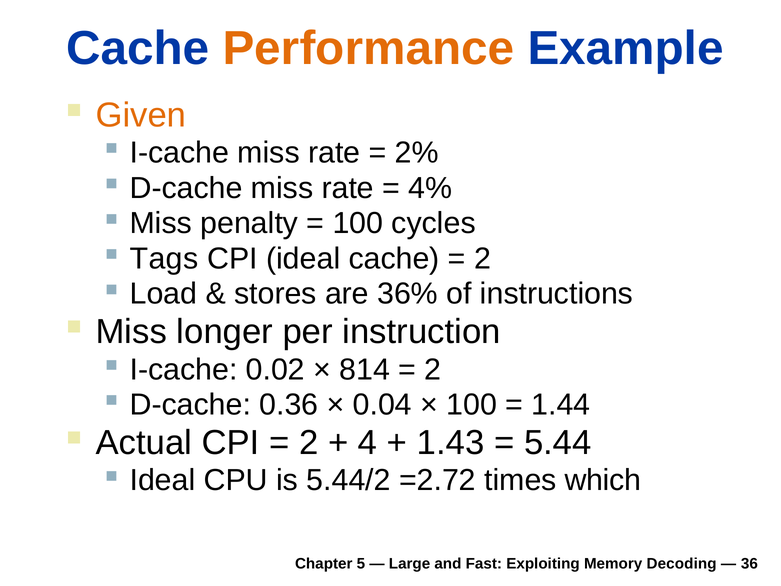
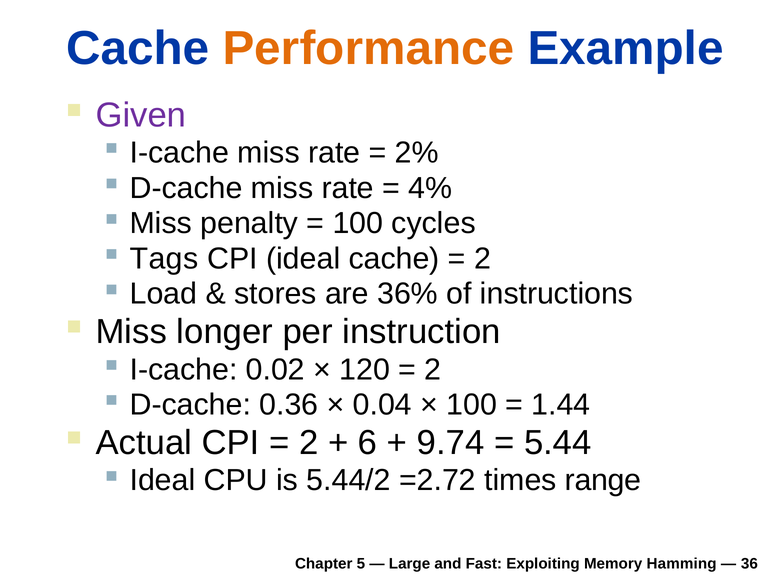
Given colour: orange -> purple
814: 814 -> 120
4: 4 -> 6
1.43: 1.43 -> 9.74
which: which -> range
Decoding: Decoding -> Hamming
